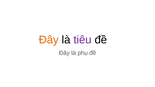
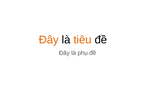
tiêu colour: purple -> orange
